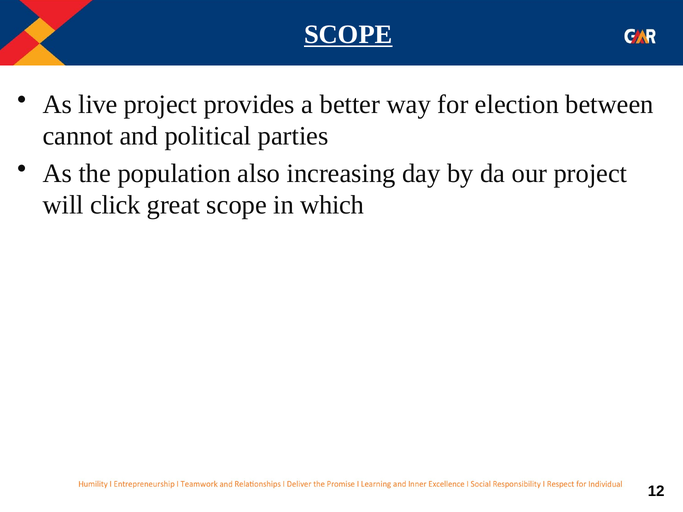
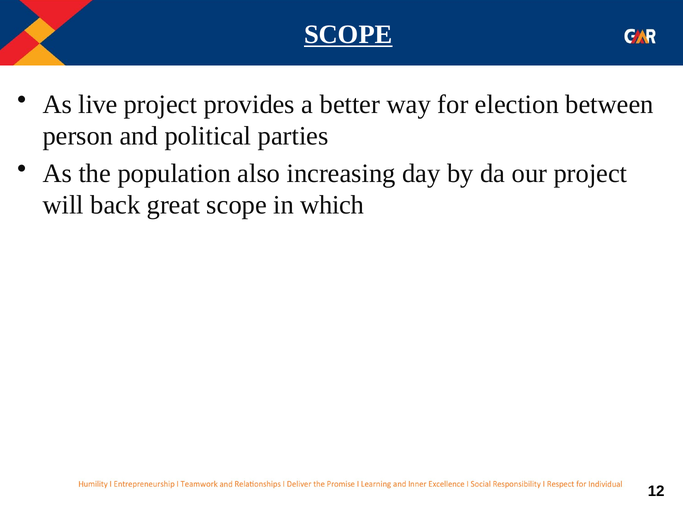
cannot: cannot -> person
click: click -> back
